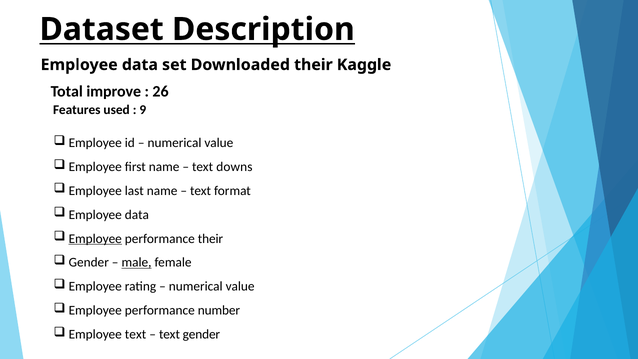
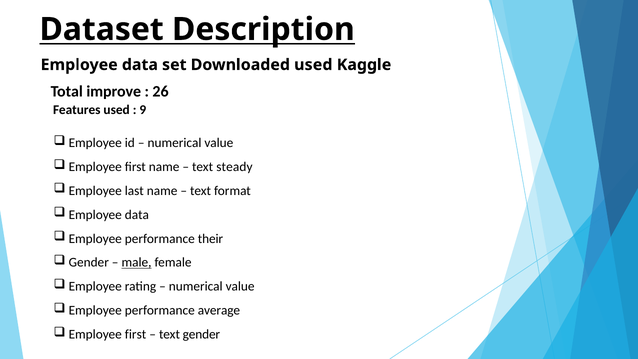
Downloaded their: their -> used
downs: downs -> steady
Employee at (95, 239) underline: present -> none
number: number -> average
text at (136, 334): text -> first
